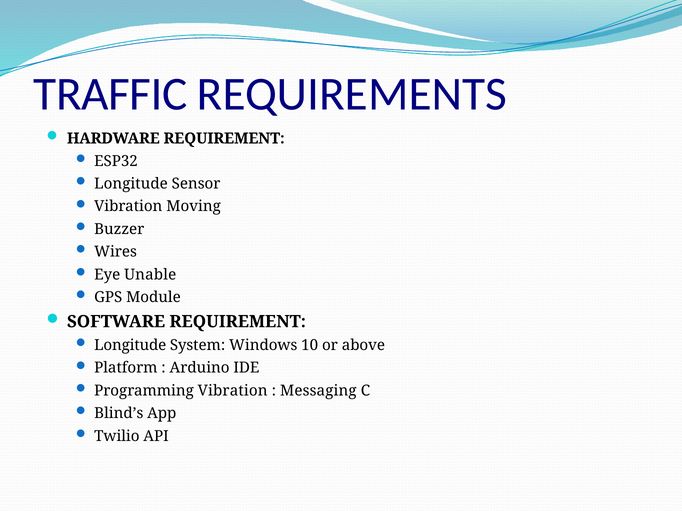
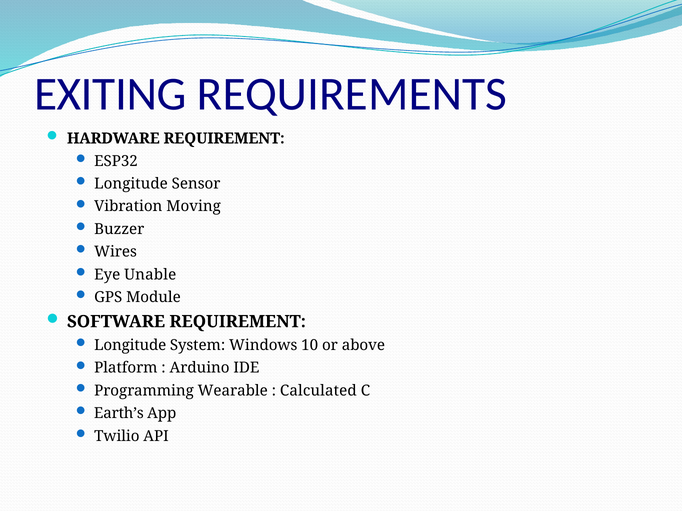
TRAFFIC: TRAFFIC -> EXITING
Programming Vibration: Vibration -> Wearable
Messaging: Messaging -> Calculated
Blind’s: Blind’s -> Earth’s
